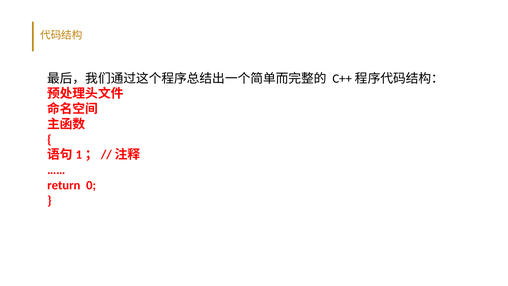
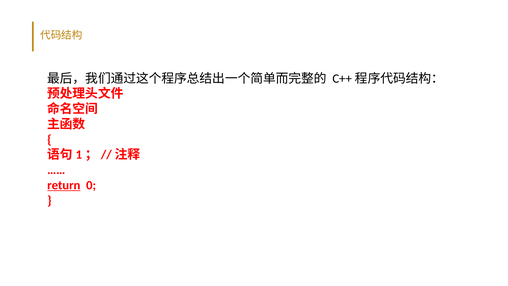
return underline: none -> present
